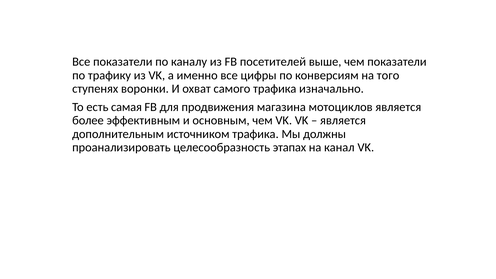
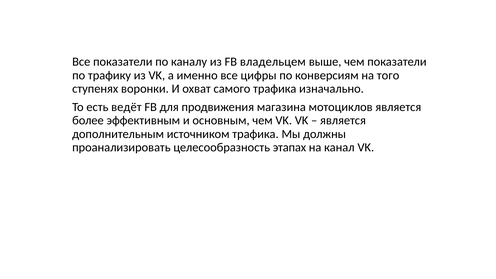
посетителей: посетителей -> владельцем
самая: самая -> ведёт
